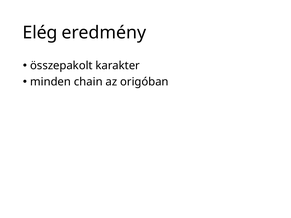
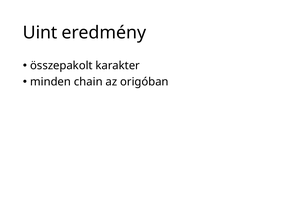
Elég: Elég -> Uint
